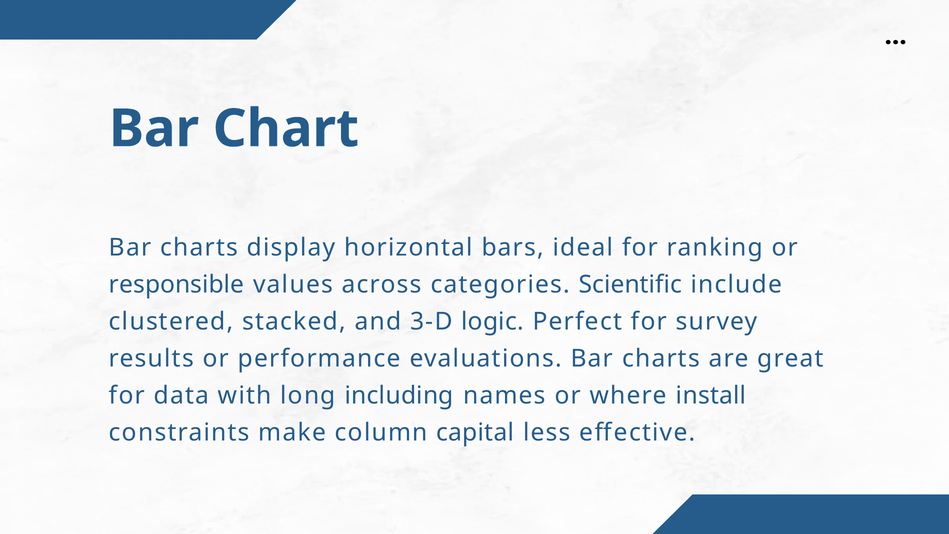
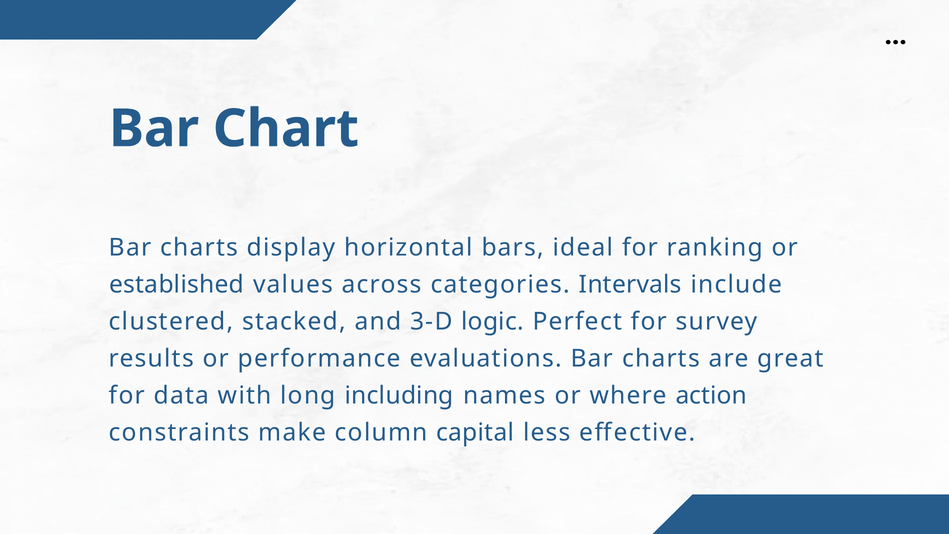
responsible: responsible -> established
Scientific: Scientific -> Intervals
install: install -> action
